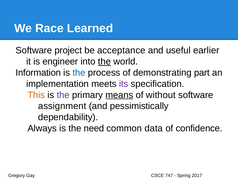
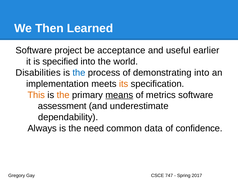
Race: Race -> Then
engineer: engineer -> specified
the at (104, 61) underline: present -> none
Information: Information -> Disabilities
demonstrating part: part -> into
its colour: purple -> orange
the at (63, 95) colour: purple -> orange
without: without -> metrics
assignment: assignment -> assessment
pessimistically: pessimistically -> underestimate
